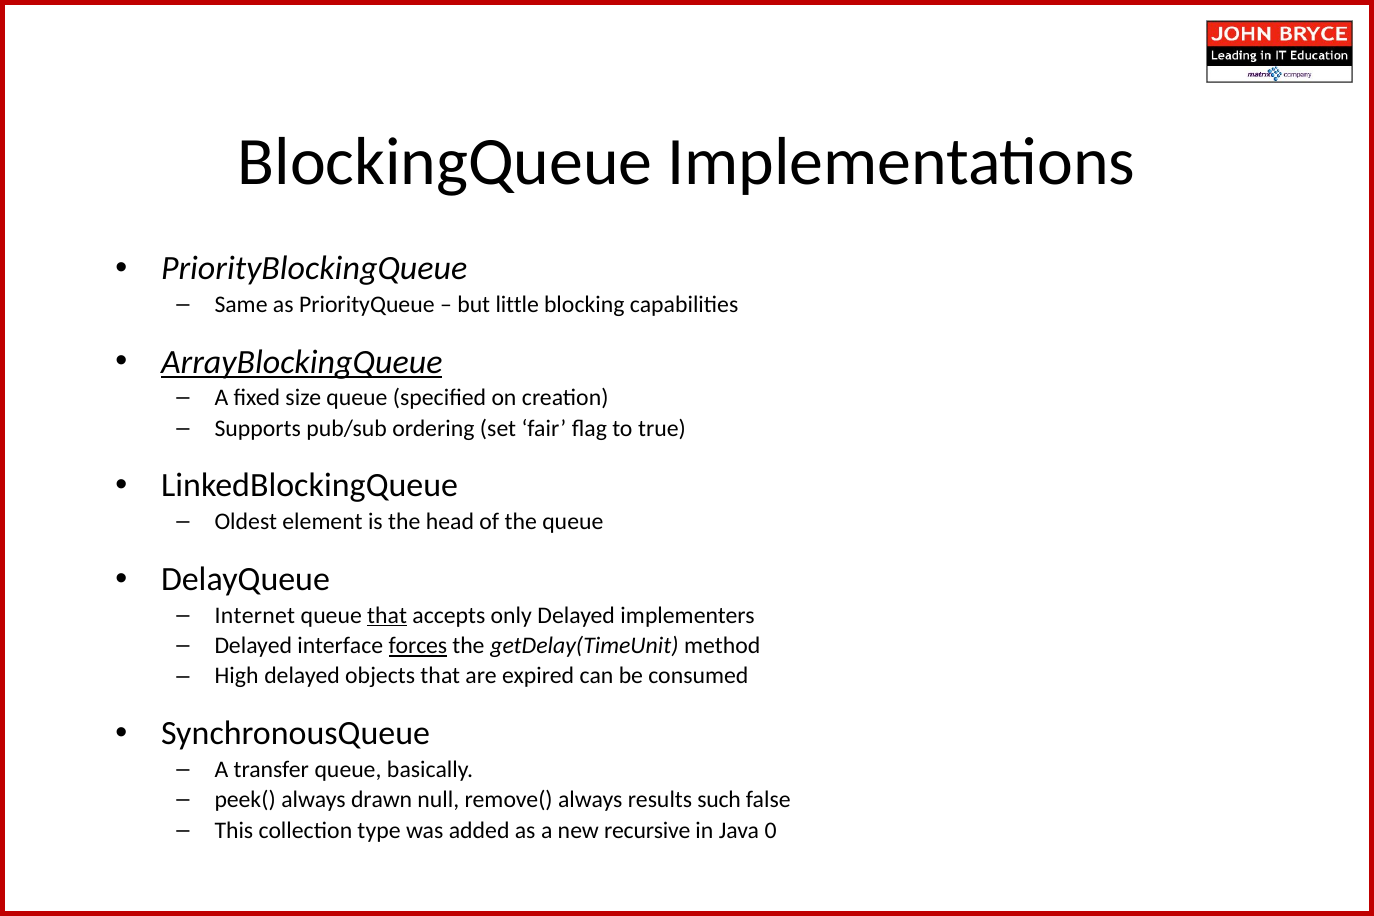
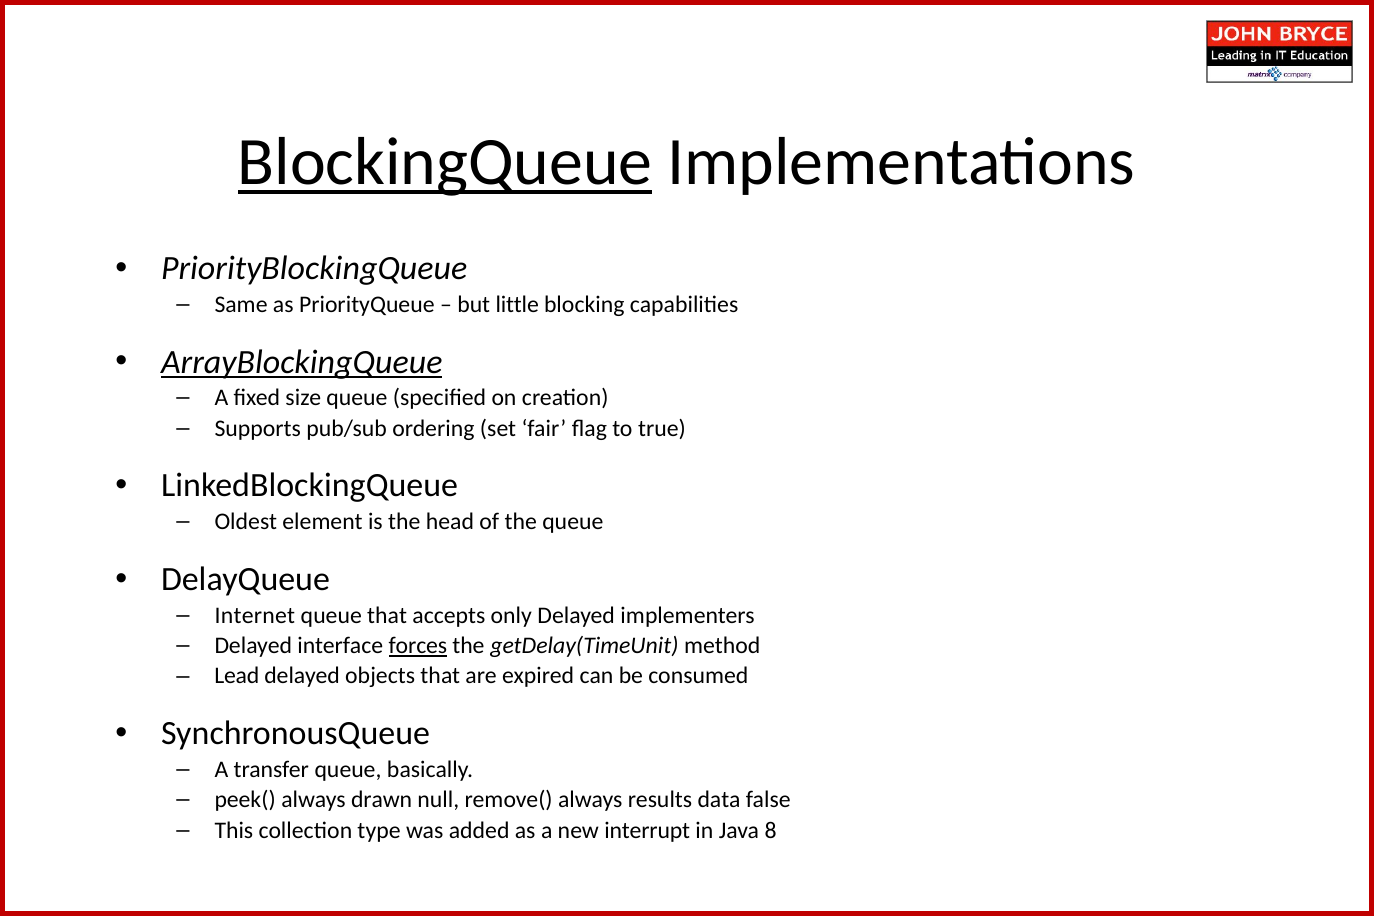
BlockingQueue underline: none -> present
that at (387, 615) underline: present -> none
High: High -> Lead
such: such -> data
recursive: recursive -> interrupt
0: 0 -> 8
